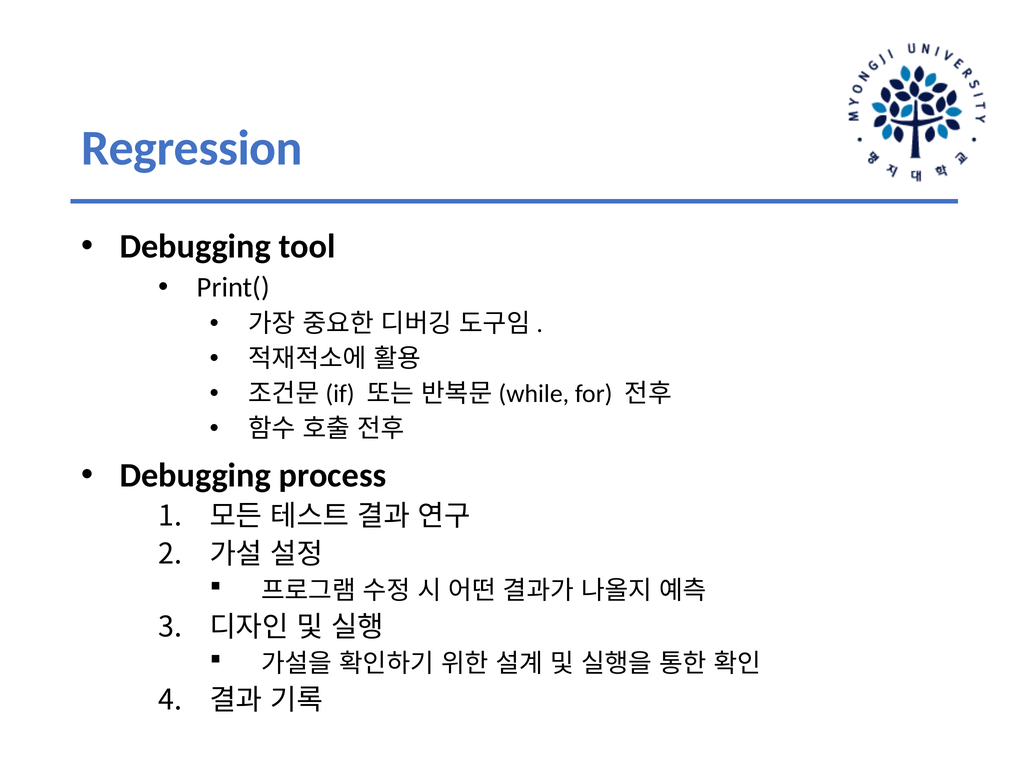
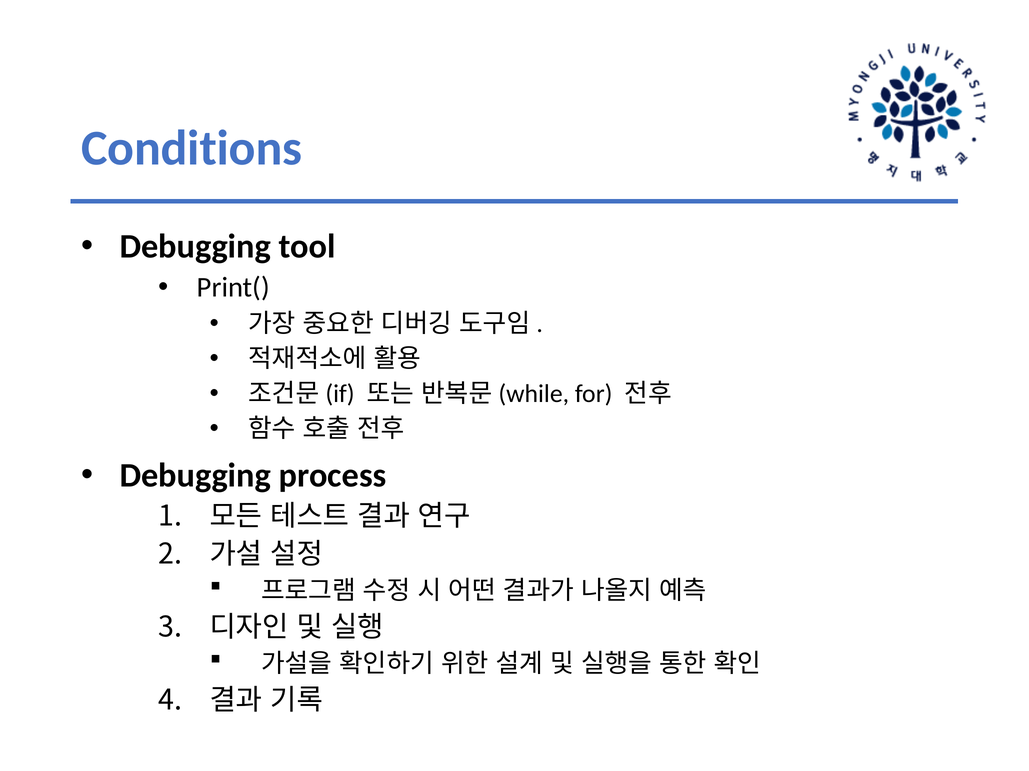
Regression: Regression -> Conditions
